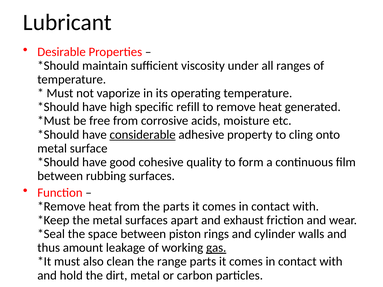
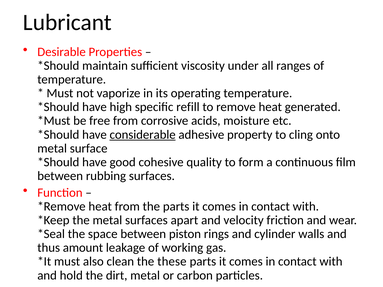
exhaust: exhaust -> velocity
gas underline: present -> none
range: range -> these
